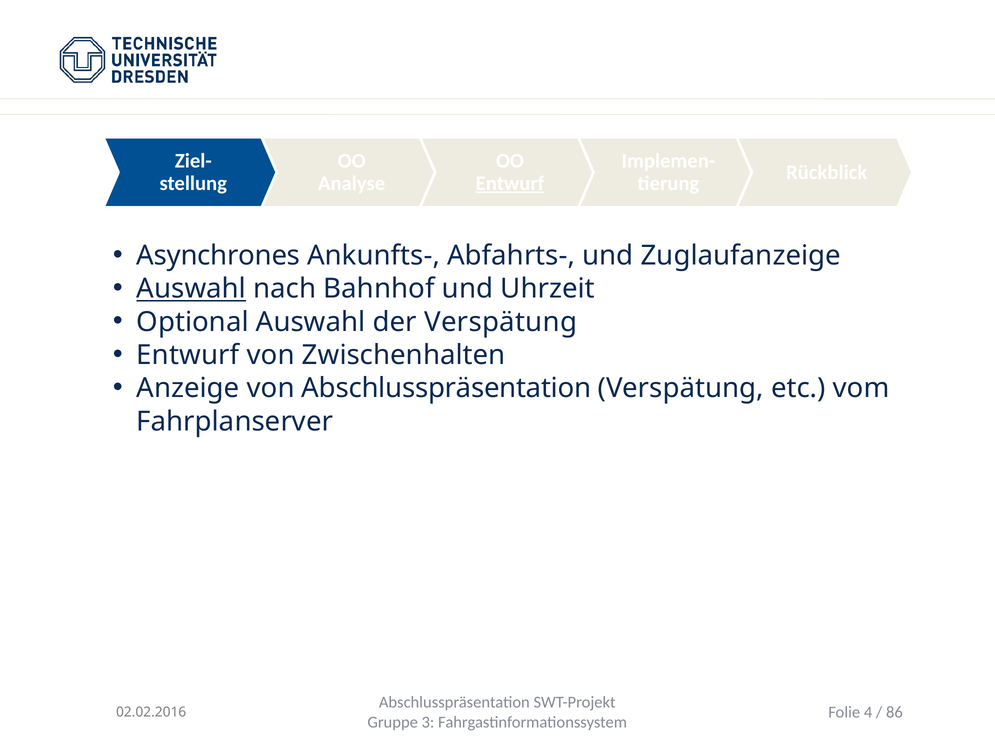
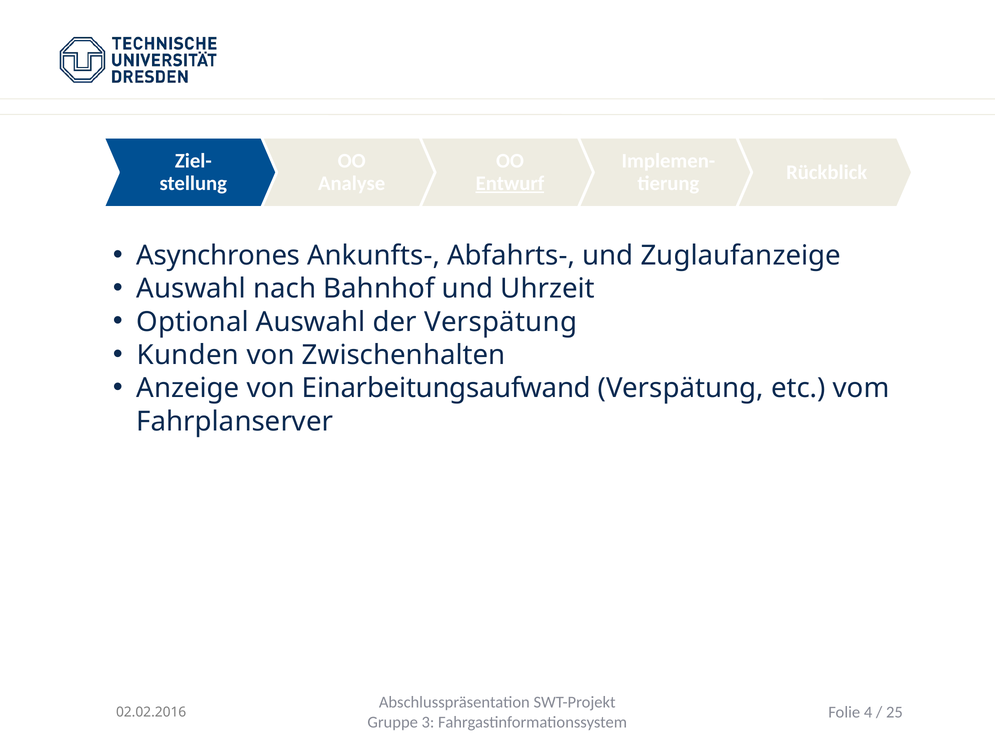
Auswahl at (191, 289) underline: present -> none
Entwurf at (188, 355): Entwurf -> Kunden
von Abschlusspräsentation: Abschlusspräsentation -> Einarbeitungsaufwand
86: 86 -> 25
